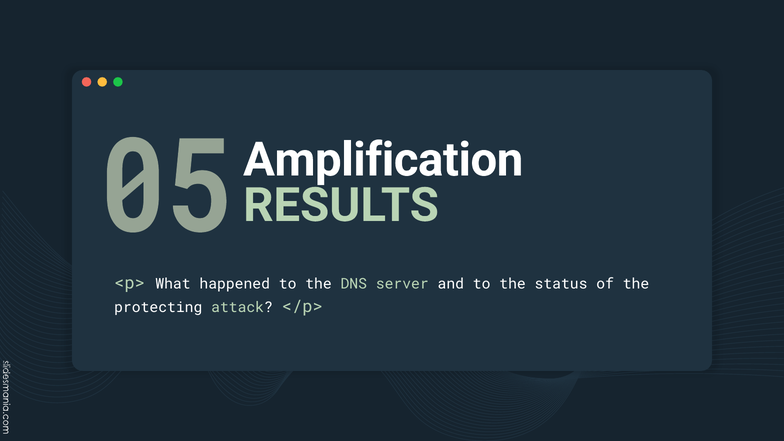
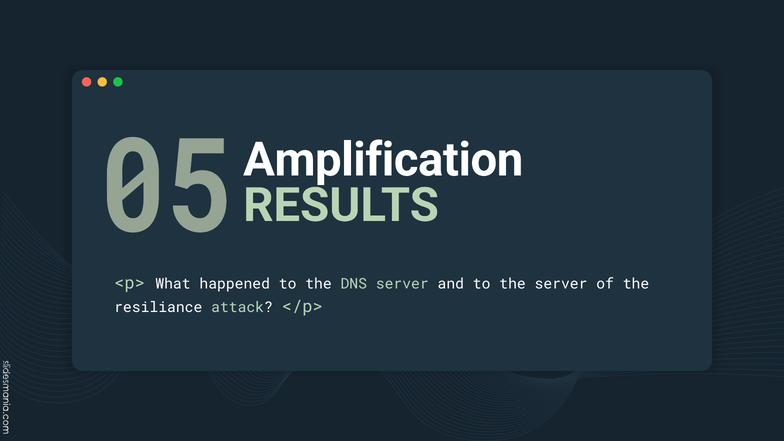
the status: status -> server
protecting: protecting -> resiliance
